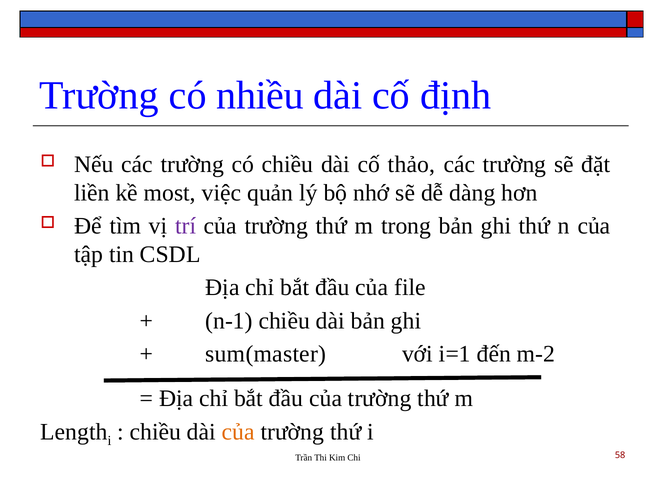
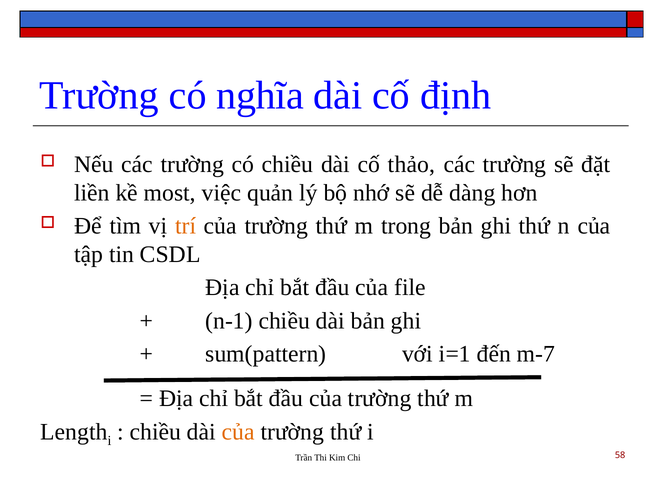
nhiều: nhiều -> nghĩa
trí colour: purple -> orange
sum(master: sum(master -> sum(pattern
m-2: m-2 -> m-7
